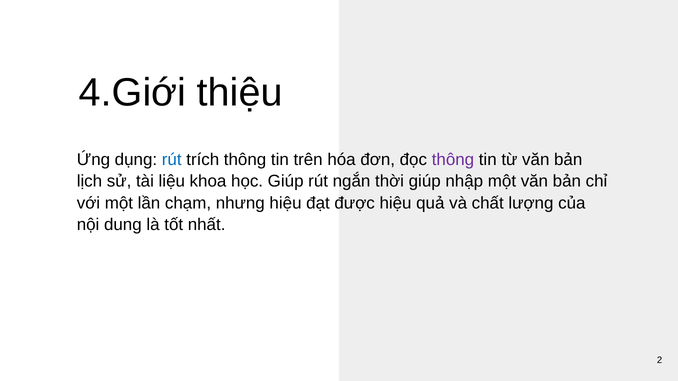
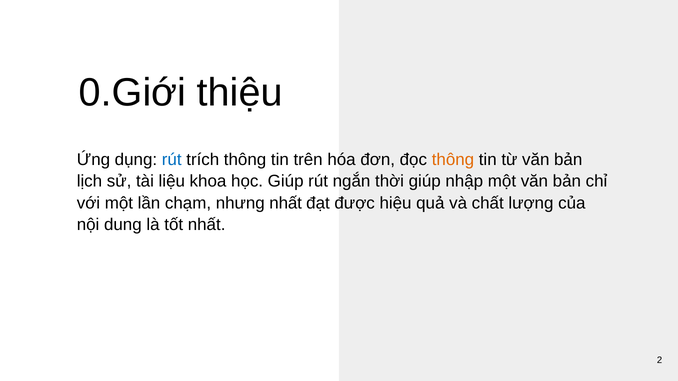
4.Giới: 4.Giới -> 0.Giới
thông at (453, 160) colour: purple -> orange
nhưng hiệu: hiệu -> nhất
